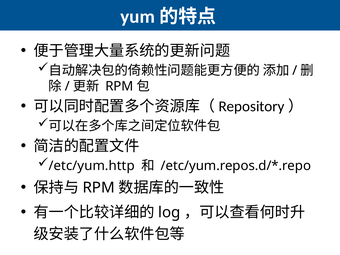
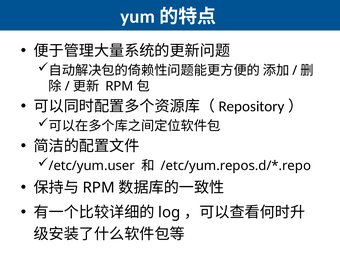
/etc/yum.http: /etc/yum.http -> /etc/yum.user
